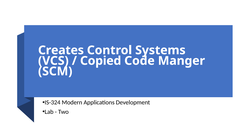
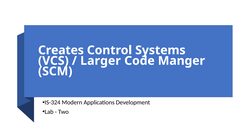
Copied: Copied -> Larger
